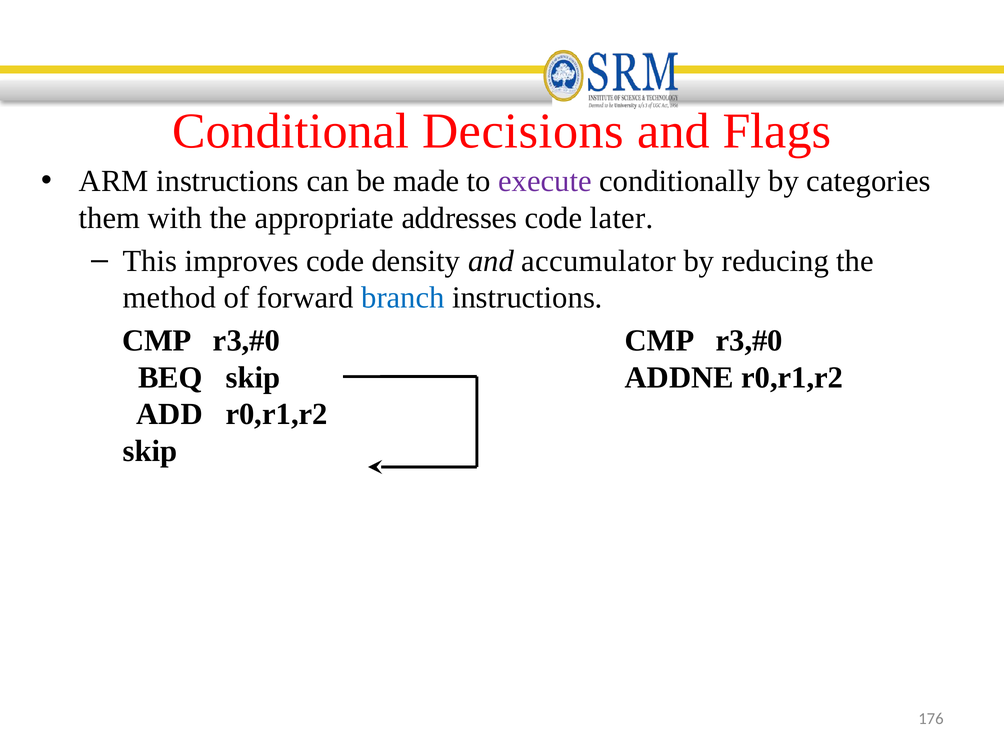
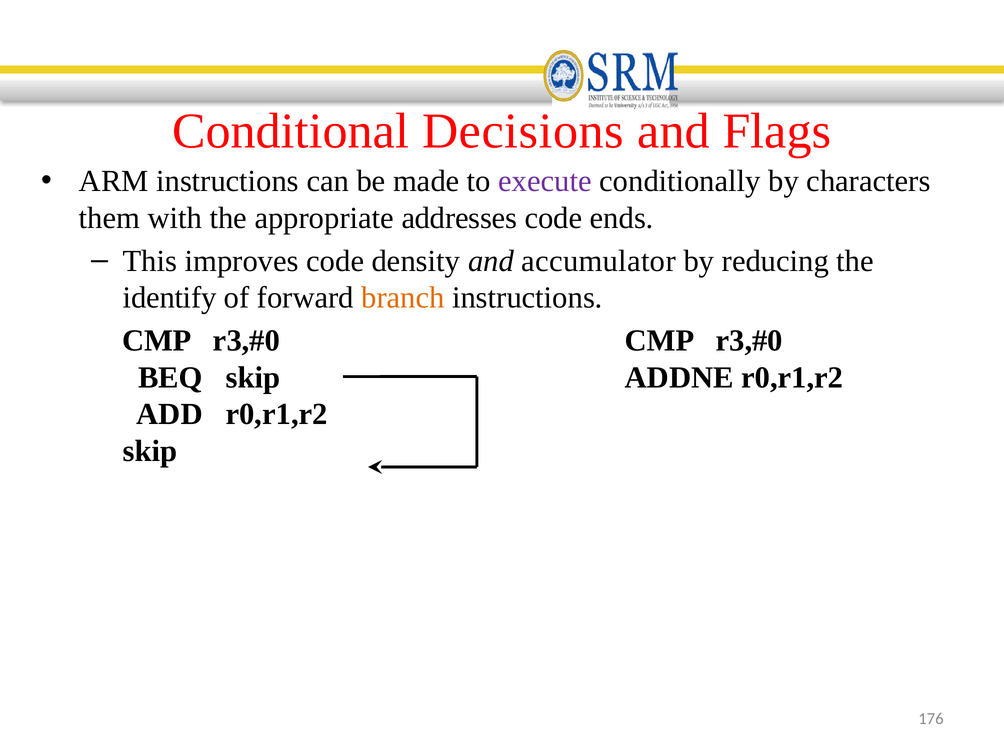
categories: categories -> characters
later: later -> ends
method: method -> identify
branch colour: blue -> orange
